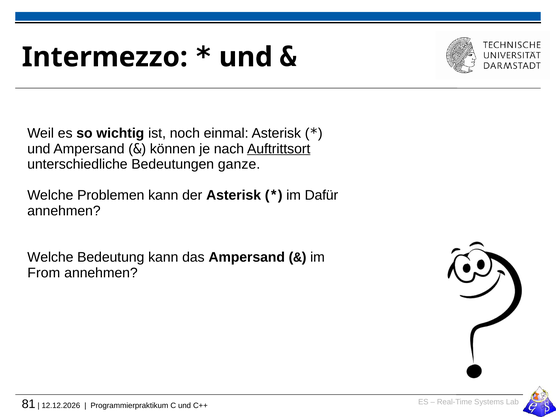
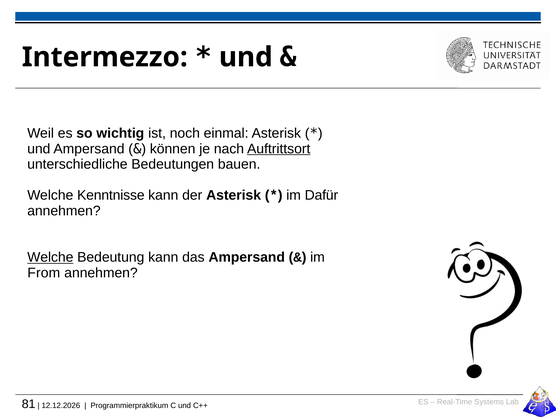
ganze: ganze -> bauen
Problemen: Problemen -> Kenntnisse
Welche at (50, 257) underline: none -> present
